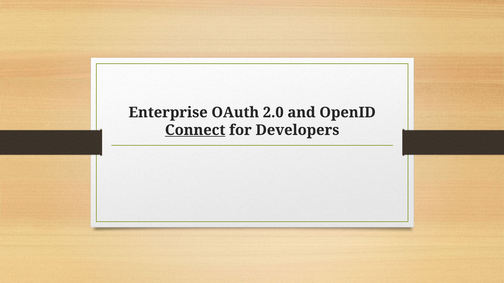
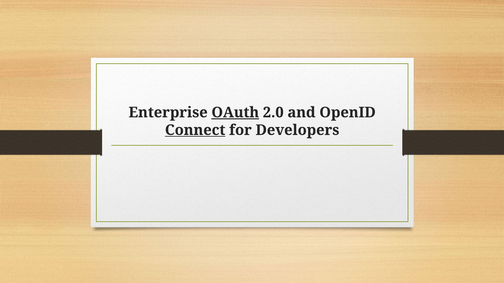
OAuth underline: none -> present
